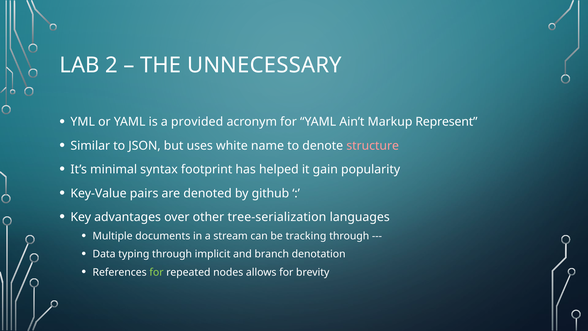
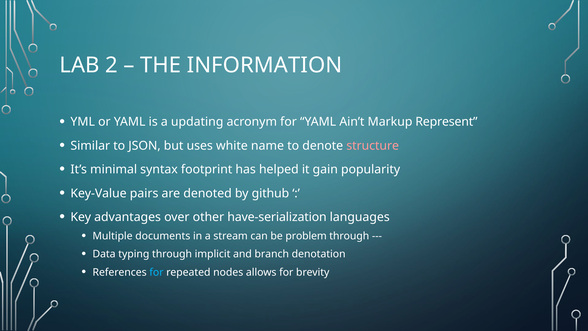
UNNECESSARY: UNNECESSARY -> INFORMATION
provided: provided -> updating
tree-serialization: tree-serialization -> have-serialization
tracking: tracking -> problem
for at (156, 272) colour: light green -> light blue
